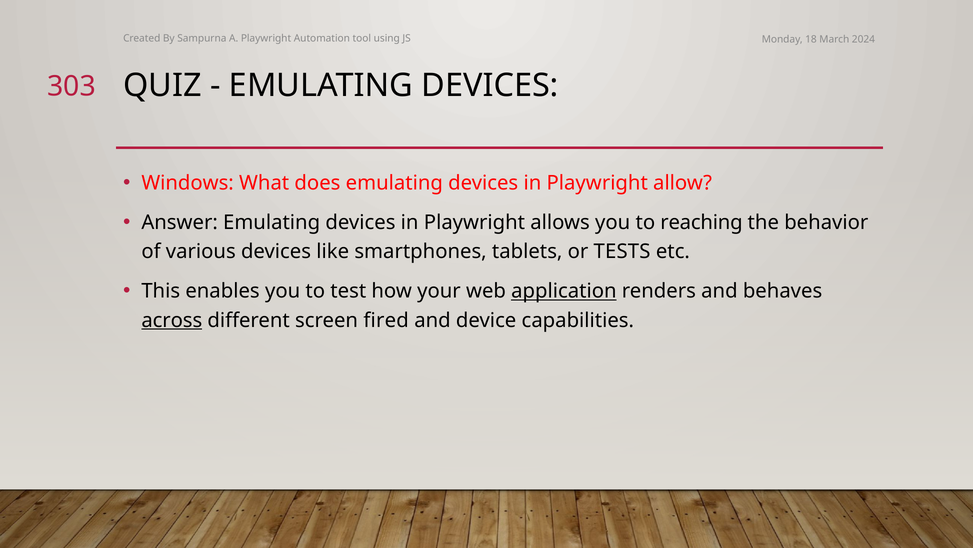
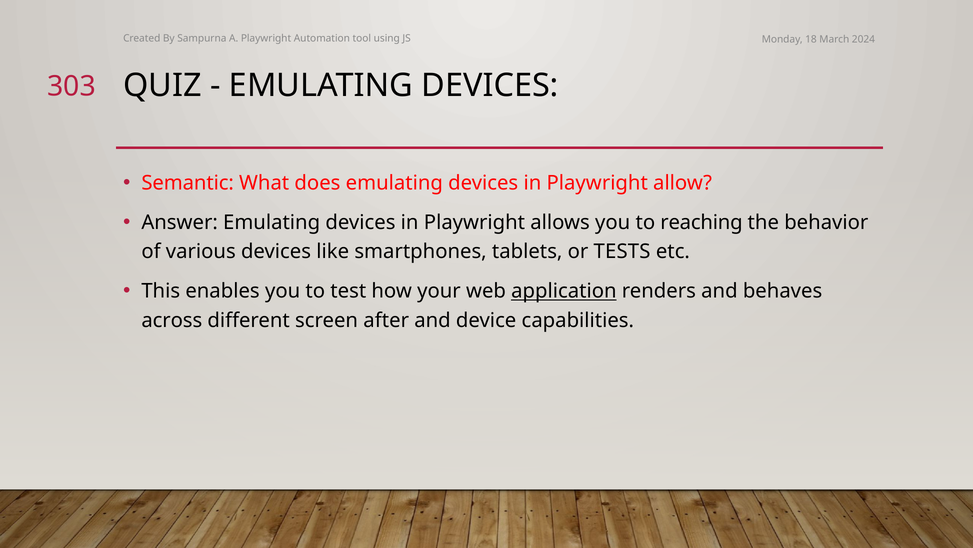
Windows: Windows -> Semantic
across underline: present -> none
fired: fired -> after
